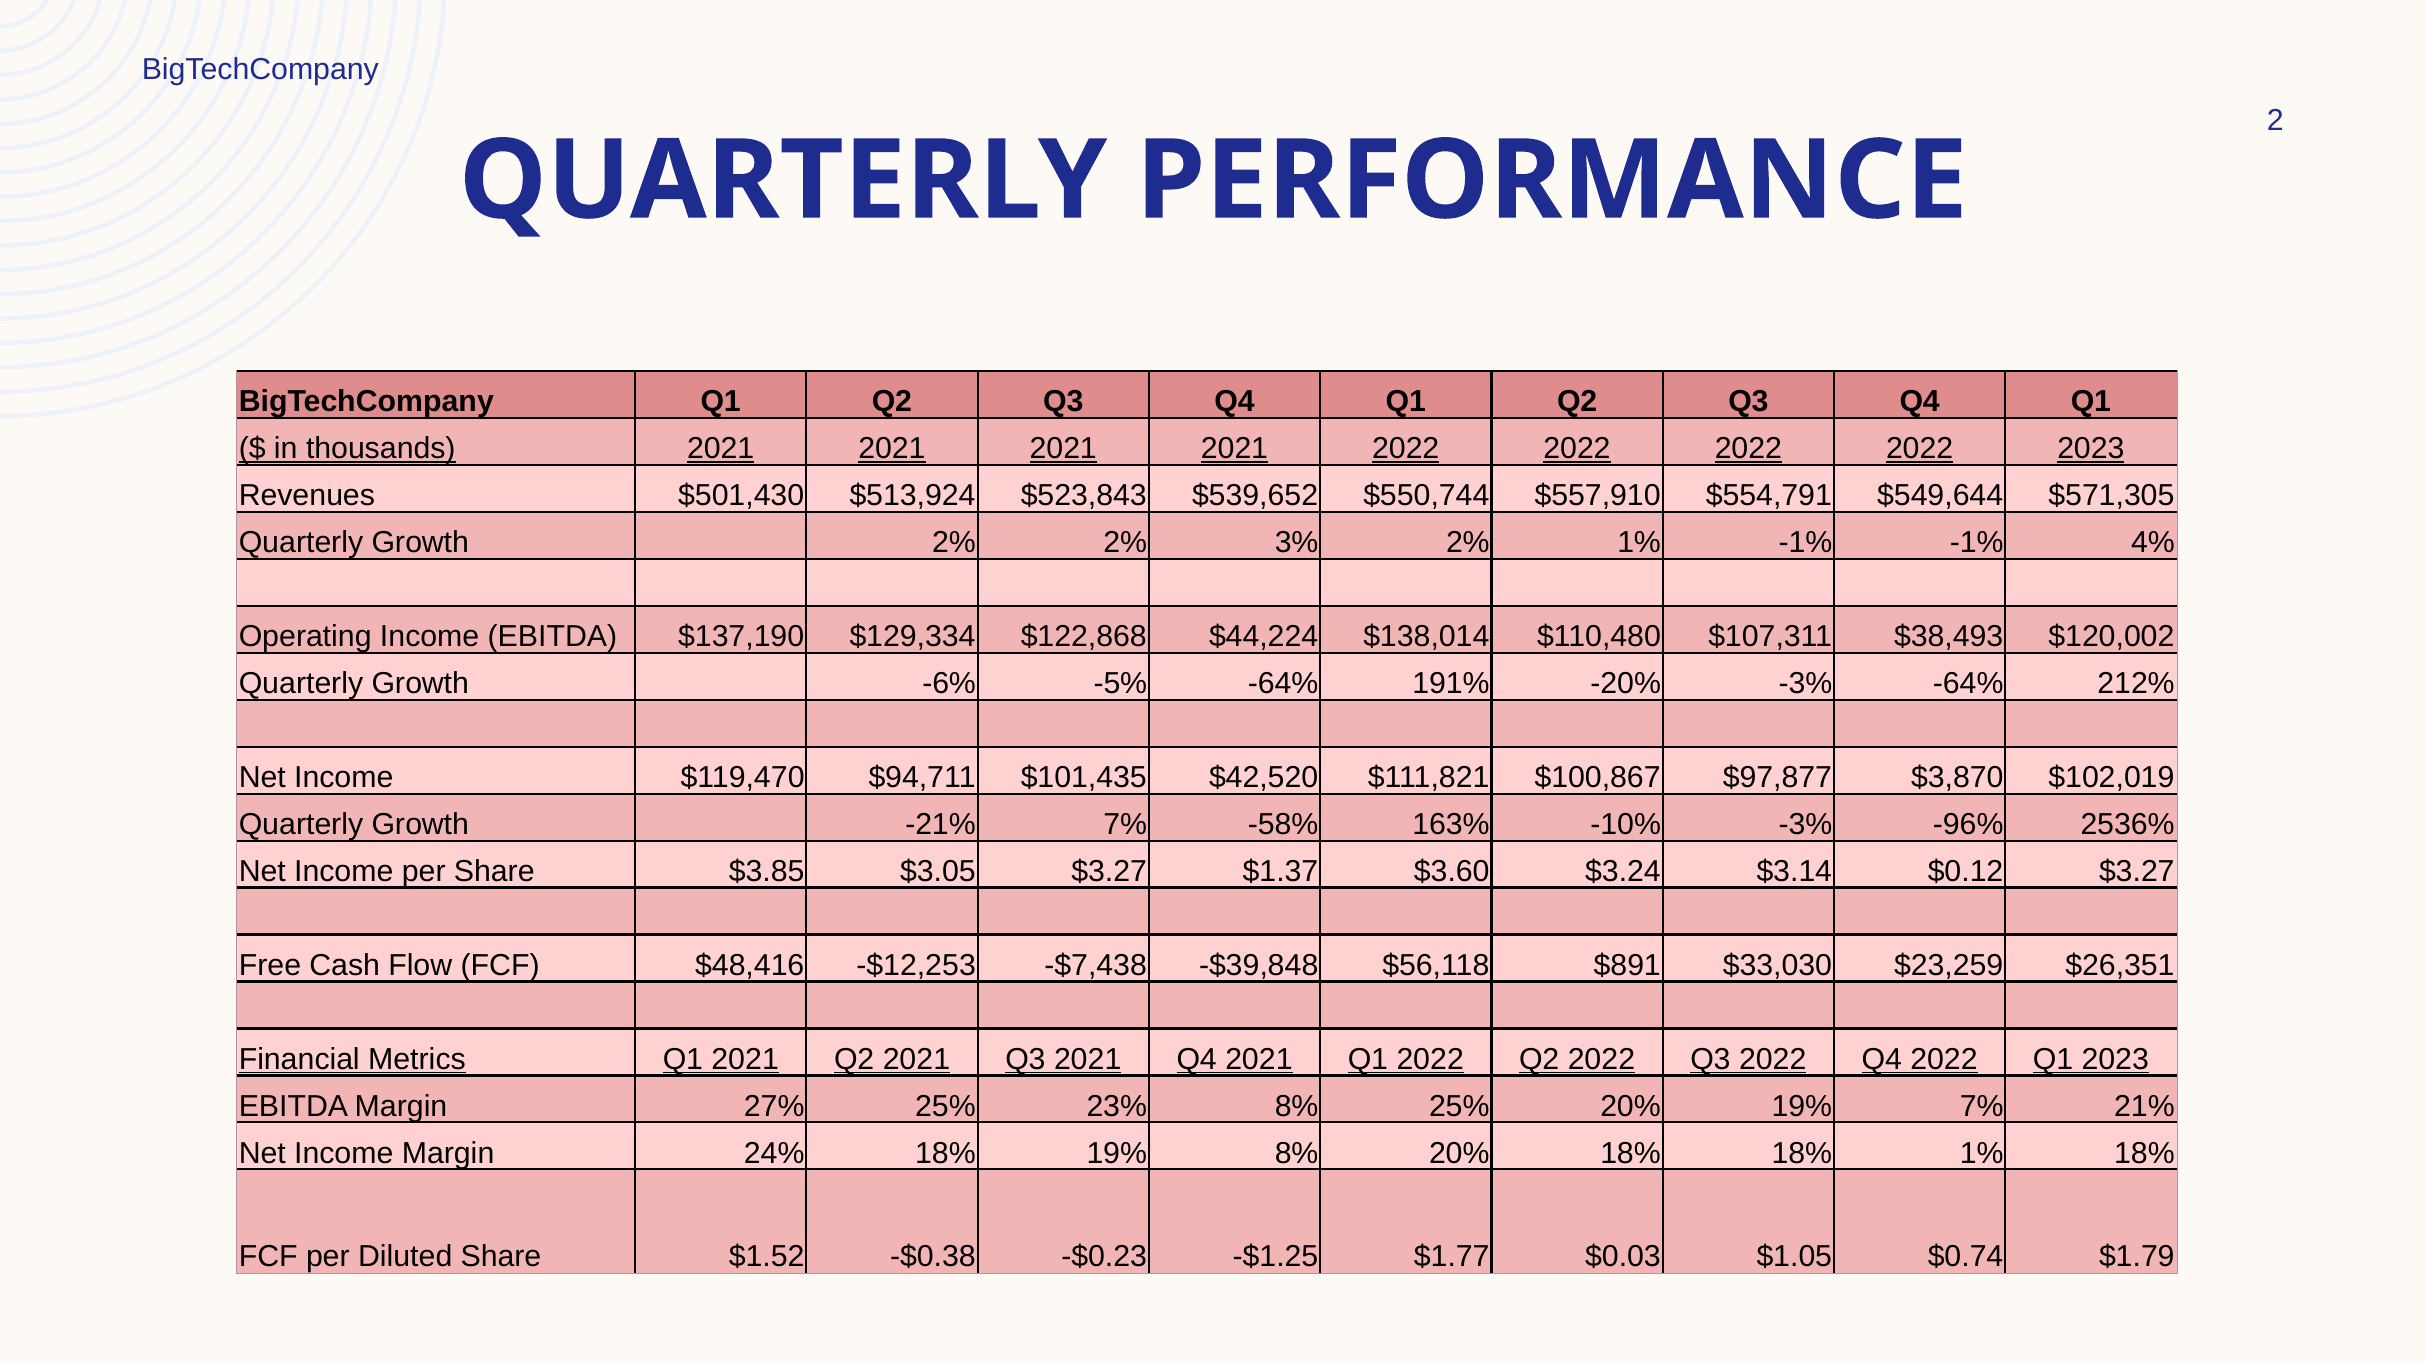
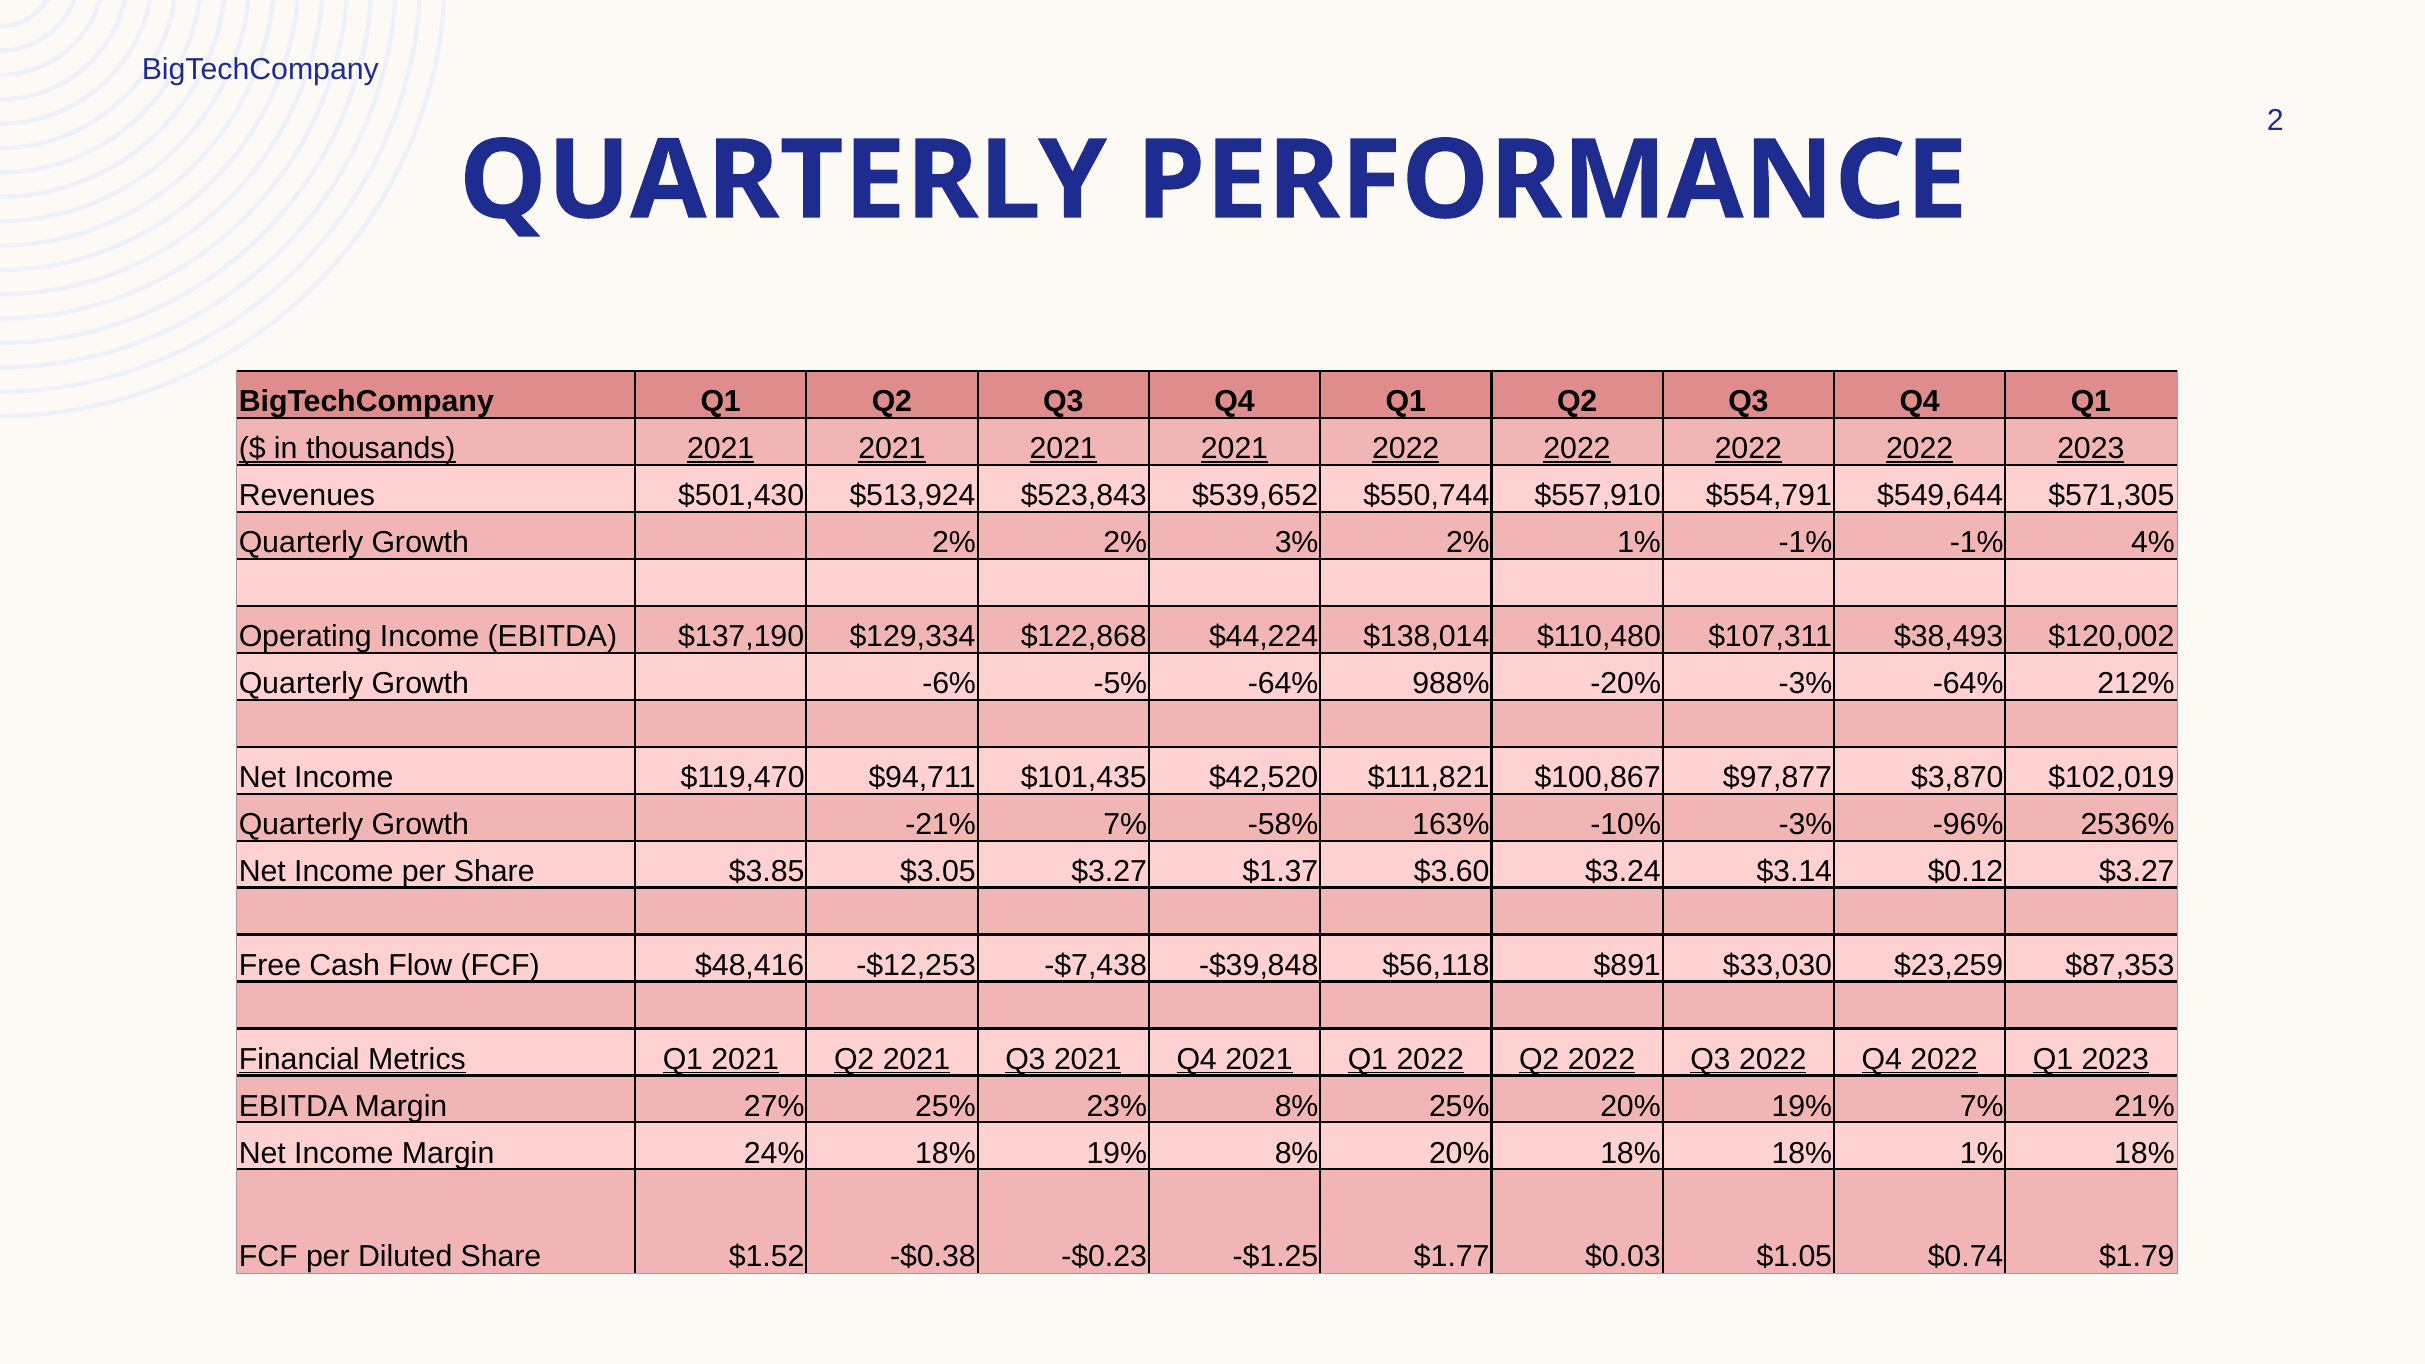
191%: 191% -> 988%
$26,351: $26,351 -> $87,353
